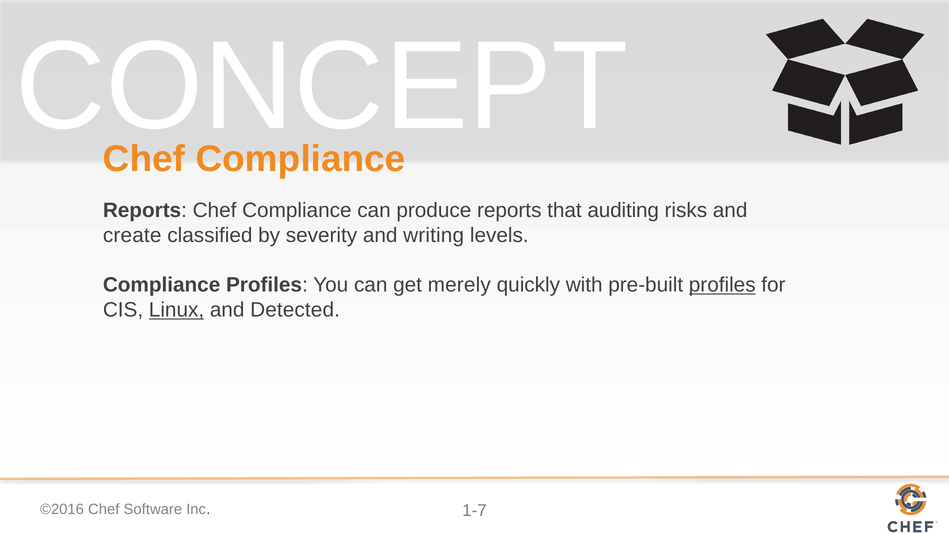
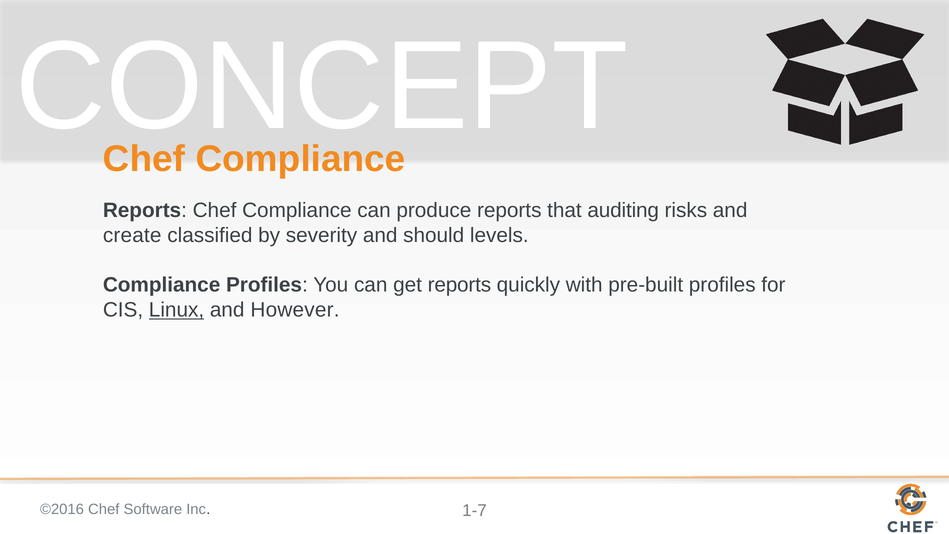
writing: writing -> should
get merely: merely -> reports
profiles at (722, 285) underline: present -> none
Detected: Detected -> However
